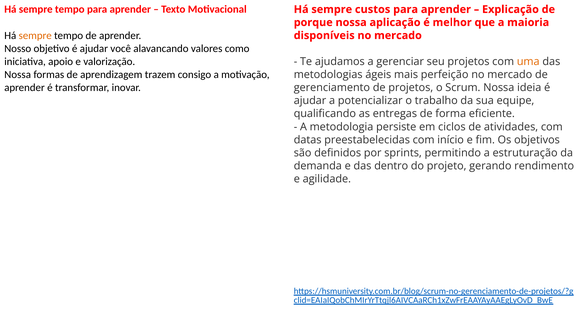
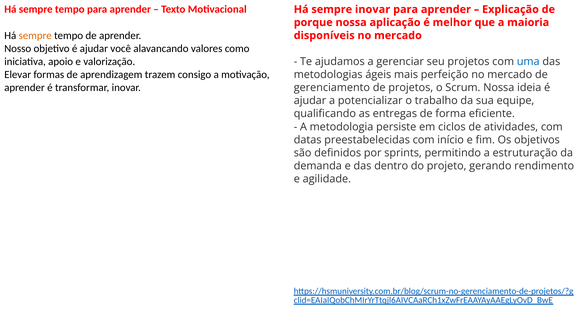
sempre custos: custos -> inovar
uma colour: orange -> blue
Nossa at (18, 75): Nossa -> Elevar
